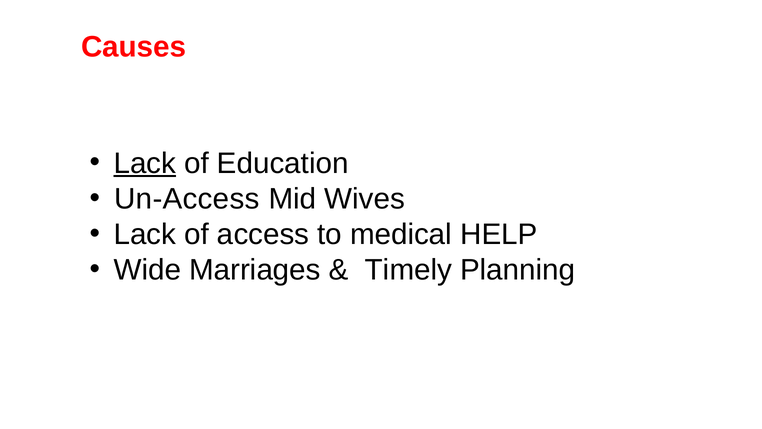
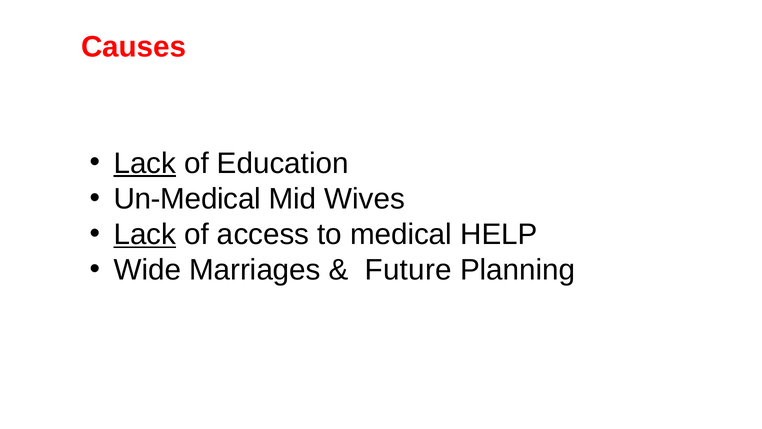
Un-Access: Un-Access -> Un-Medical
Lack at (145, 234) underline: none -> present
Timely: Timely -> Future
